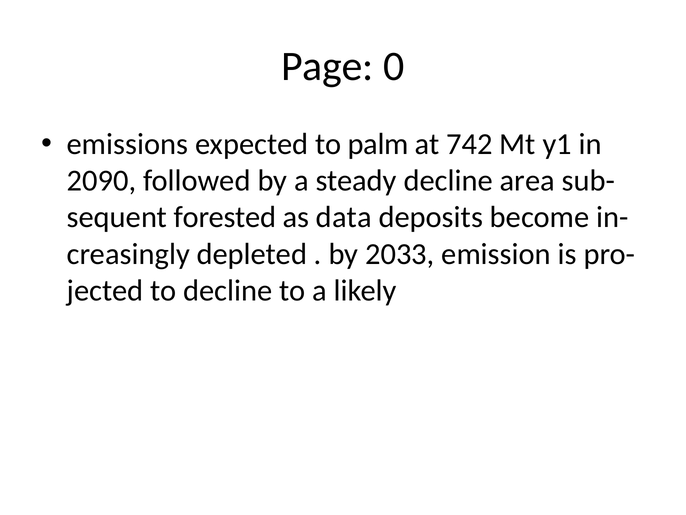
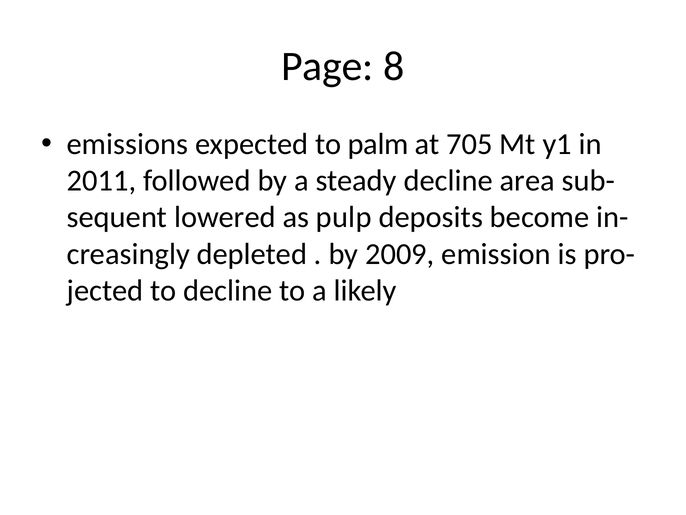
0: 0 -> 8
742: 742 -> 705
2090: 2090 -> 2011
forested: forested -> lowered
data: data -> pulp
2033: 2033 -> 2009
